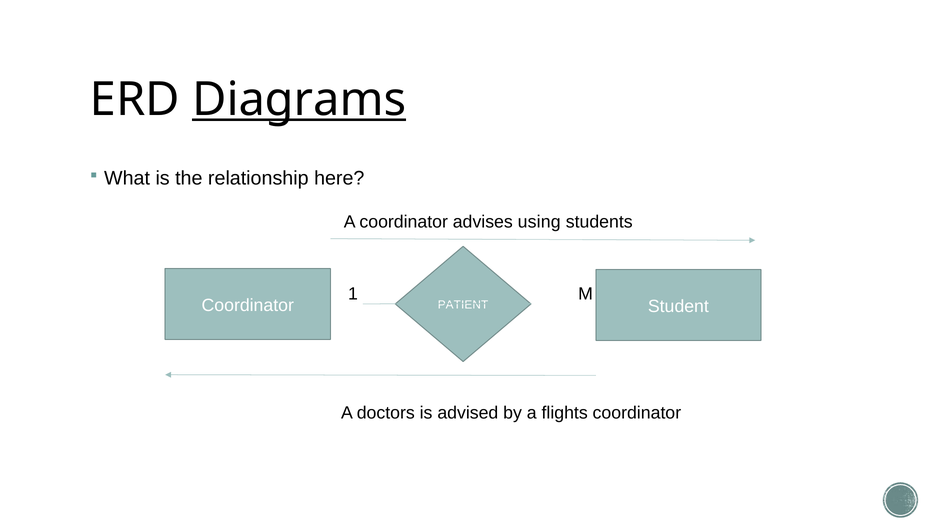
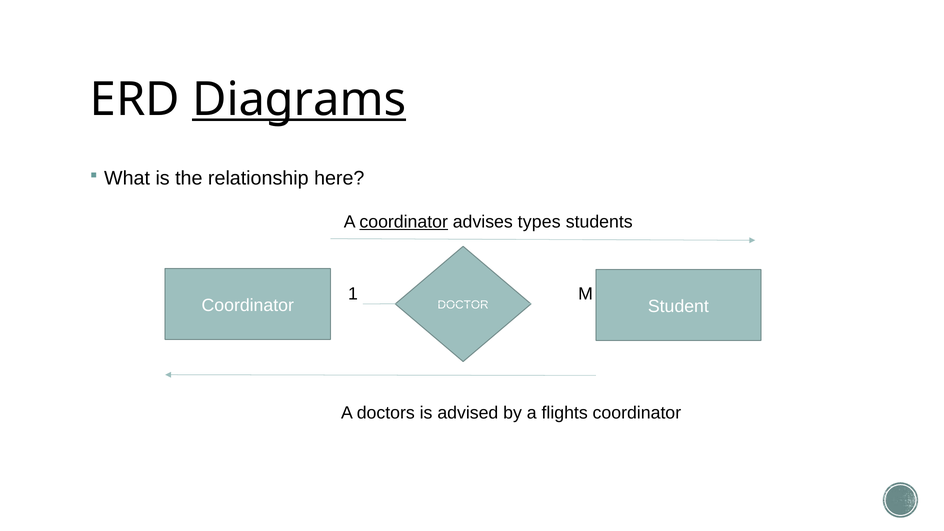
coordinator at (404, 222) underline: none -> present
using: using -> types
PATIENT: PATIENT -> DOCTOR
